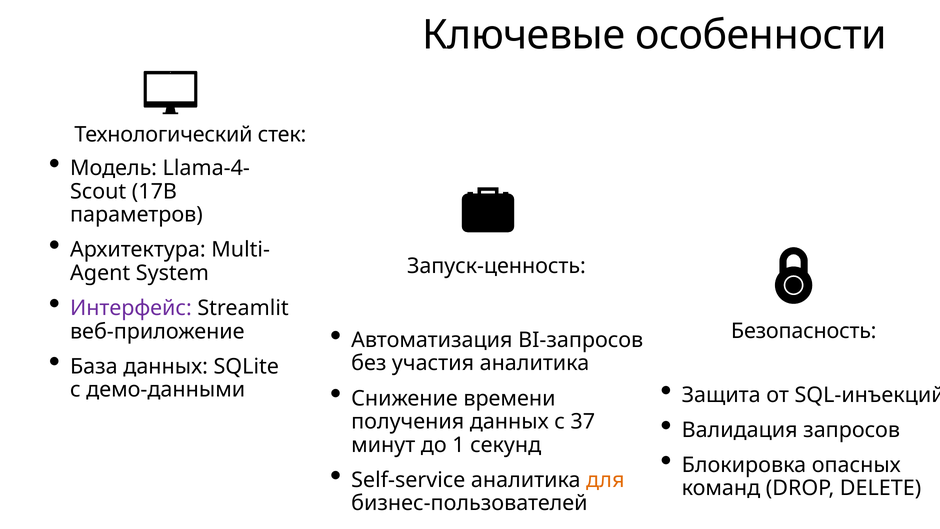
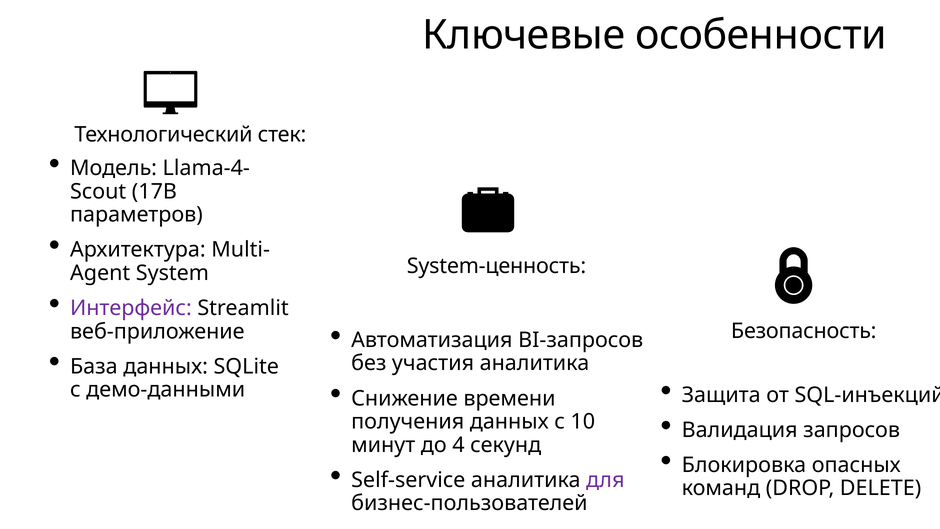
Запуск-ценность: Запуск-ценность -> System-ценность
37: 37 -> 10
1: 1 -> 4
для colour: orange -> purple
